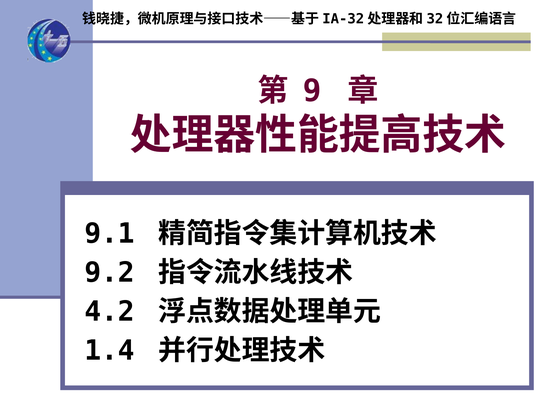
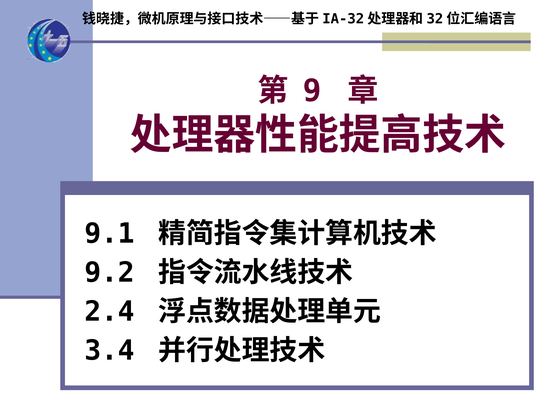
4.2: 4.2 -> 2.4
1.4: 1.4 -> 3.4
